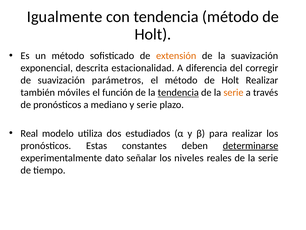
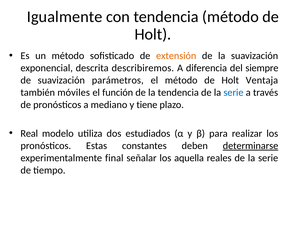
estacionalidad: estacionalidad -> describiremos
corregir: corregir -> siempre
Holt Realizar: Realizar -> Ventaja
tendencia at (178, 92) underline: present -> none
serie at (233, 92) colour: orange -> blue
y serie: serie -> tiene
dato: dato -> final
niveles: niveles -> aquella
